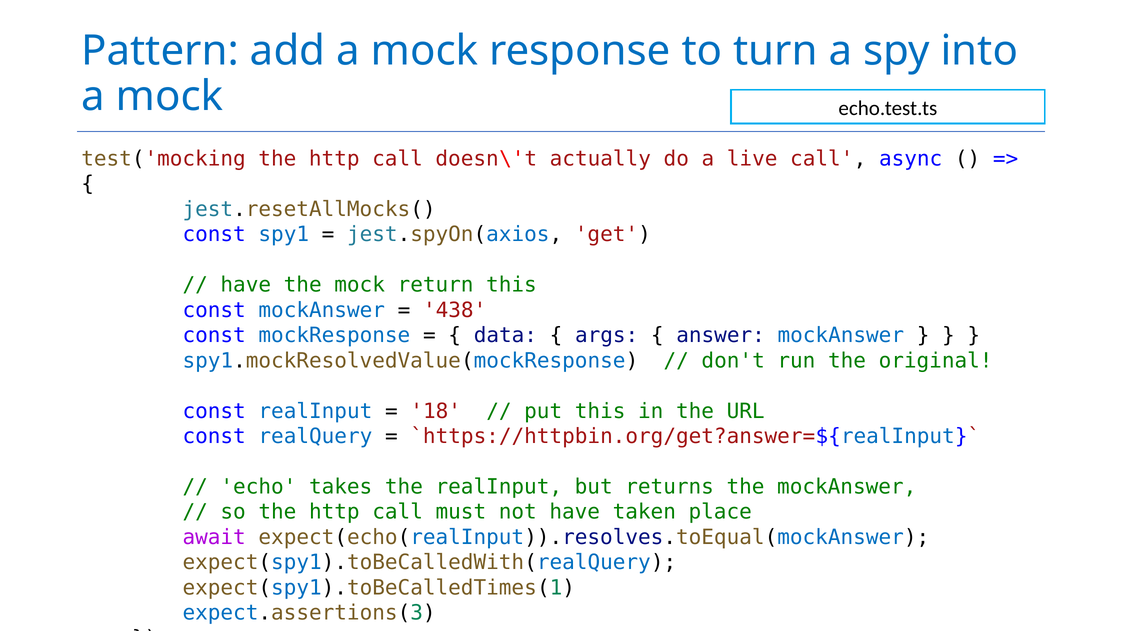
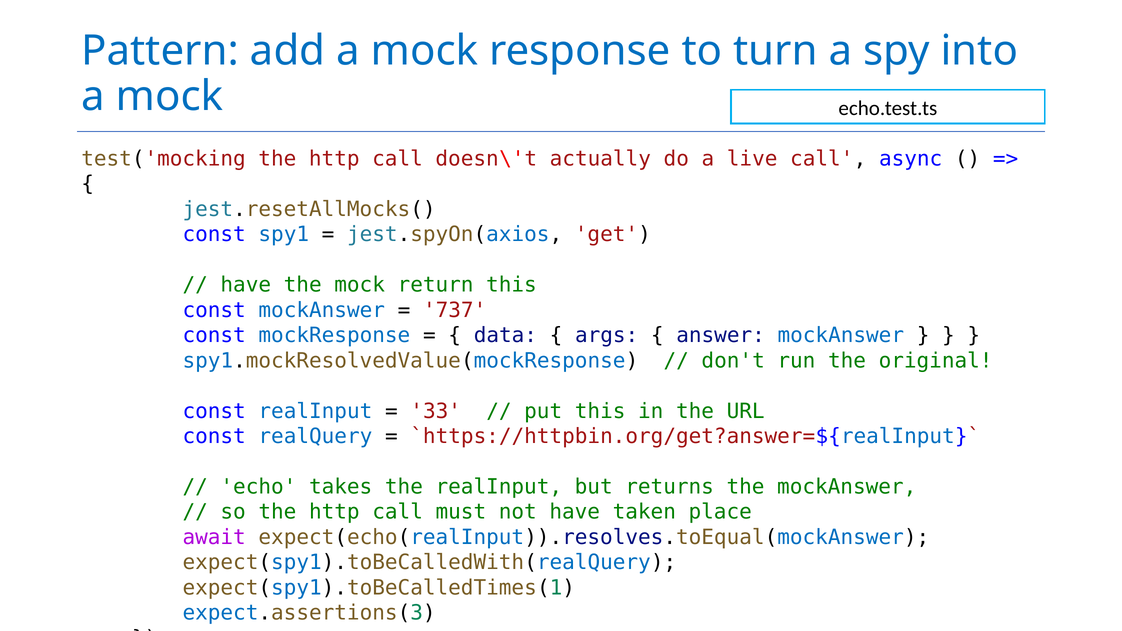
438: 438 -> 737
18: 18 -> 33
